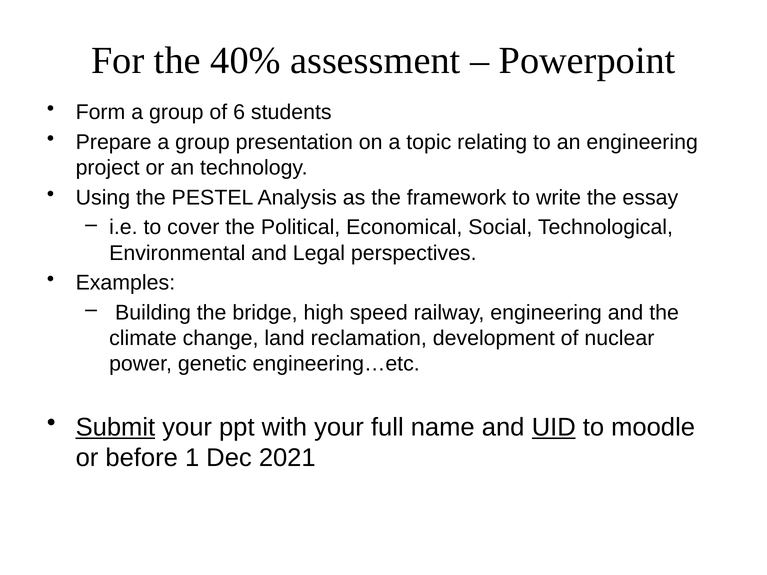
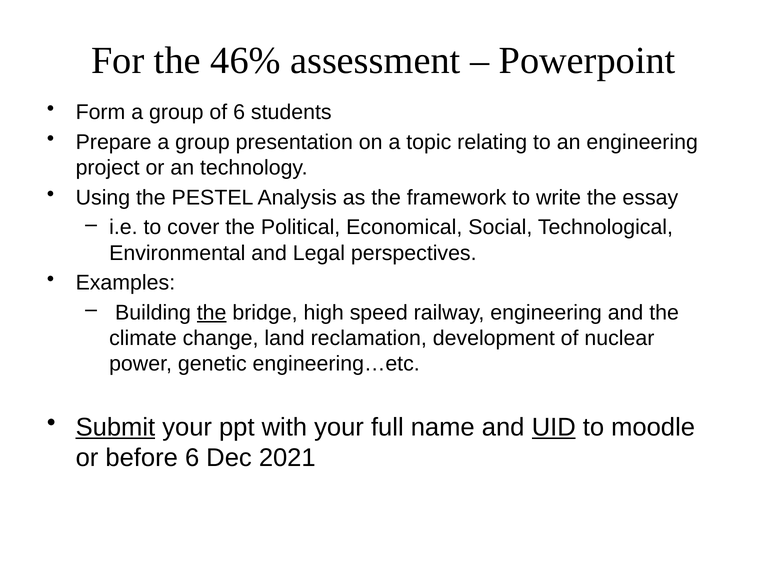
40%: 40% -> 46%
the at (212, 313) underline: none -> present
before 1: 1 -> 6
